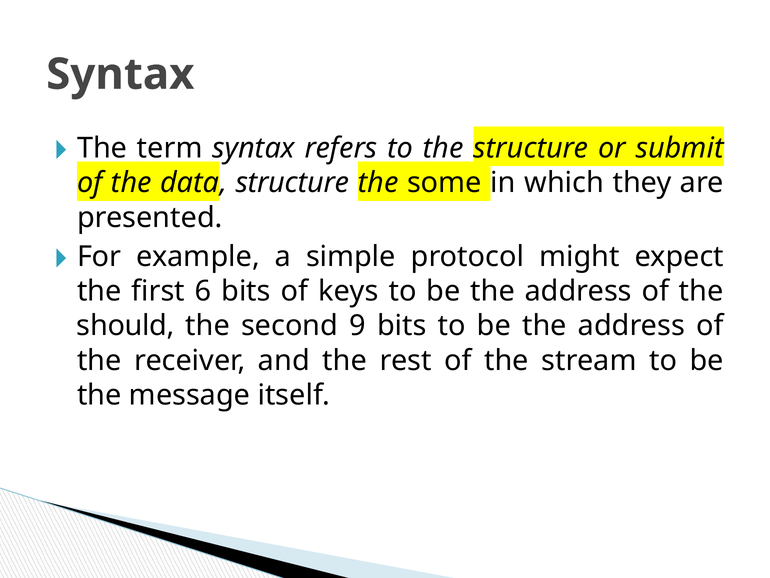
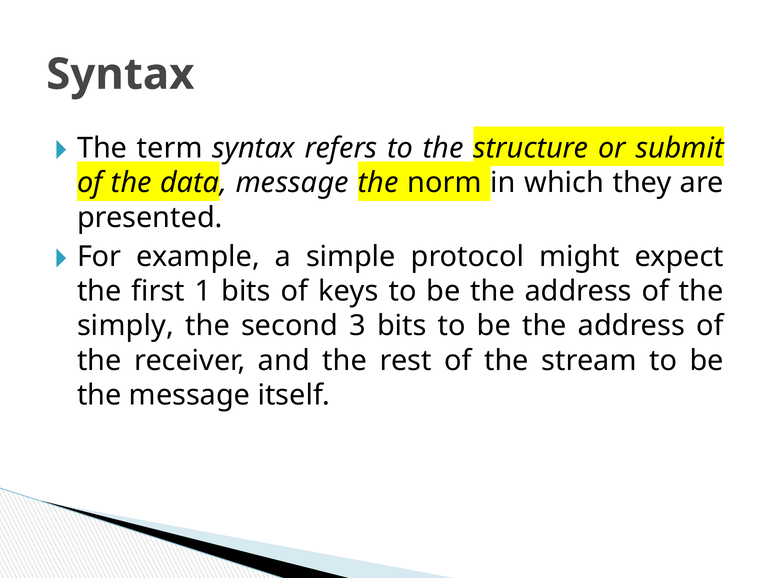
data structure: structure -> message
some: some -> norm
6: 6 -> 1
should: should -> simply
9: 9 -> 3
